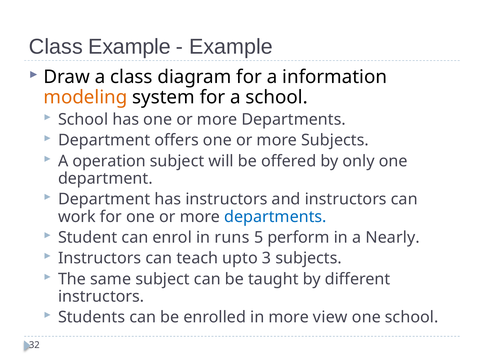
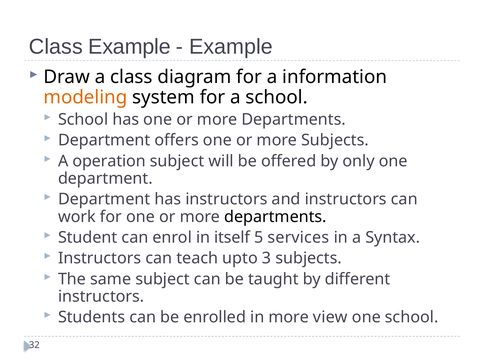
departments at (275, 217) colour: blue -> black
runs: runs -> itself
perform: perform -> services
Nearly: Nearly -> Syntax
